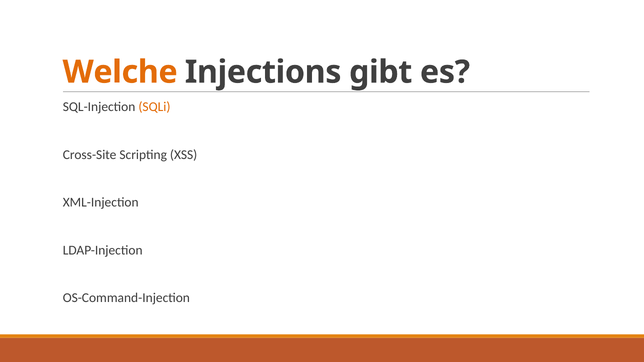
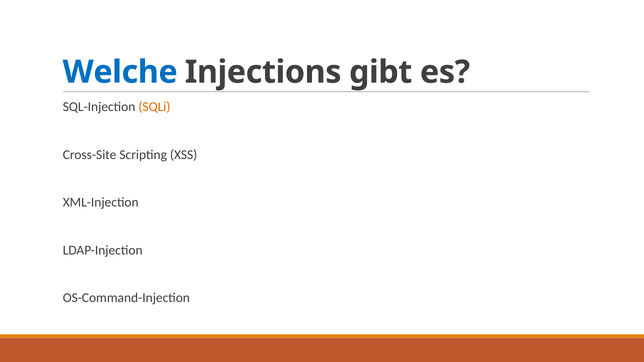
Welche colour: orange -> blue
